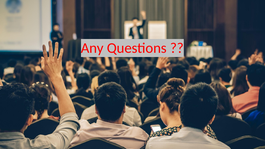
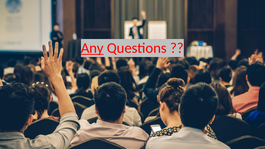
Any at (92, 48) underline: none -> present
